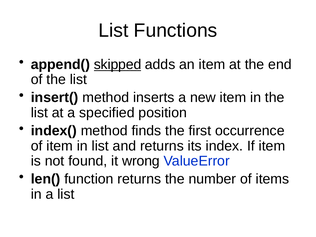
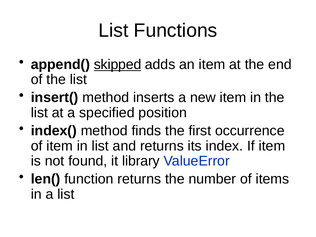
wrong: wrong -> library
